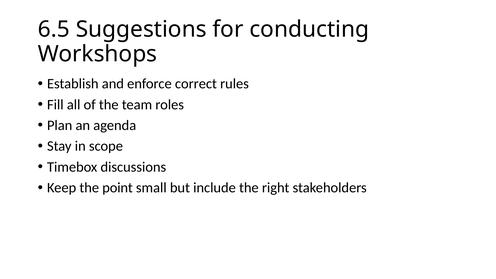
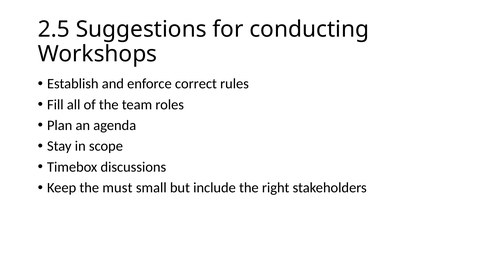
6.5: 6.5 -> 2.5
point: point -> must
